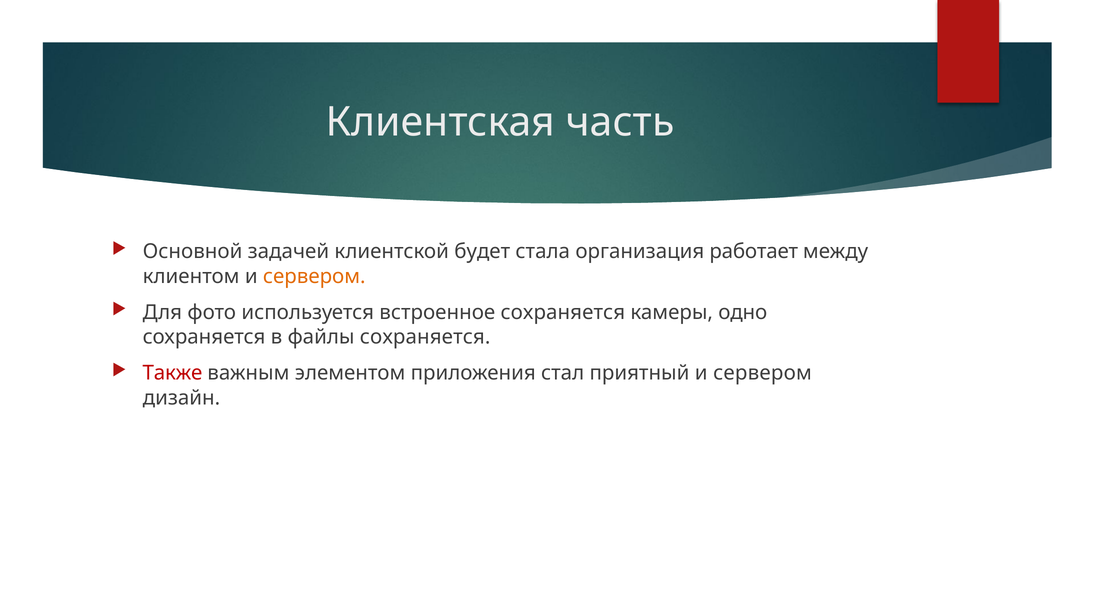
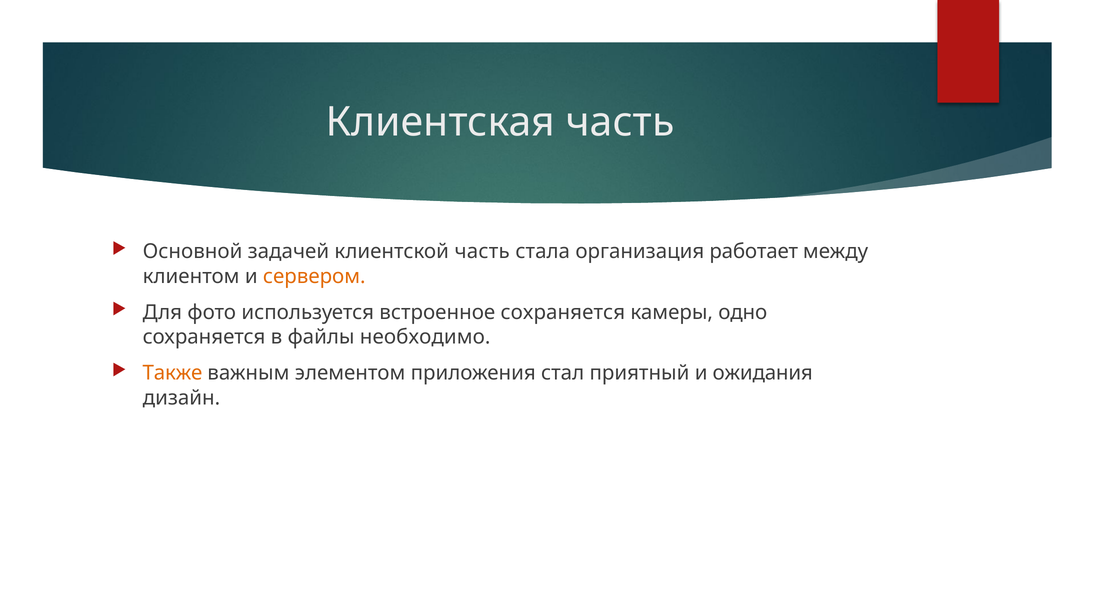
клиентской будет: будет -> часть
файлы сохраняется: сохраняется -> необходимо
Также colour: red -> orange
приятный и сервером: сервером -> ожидания
